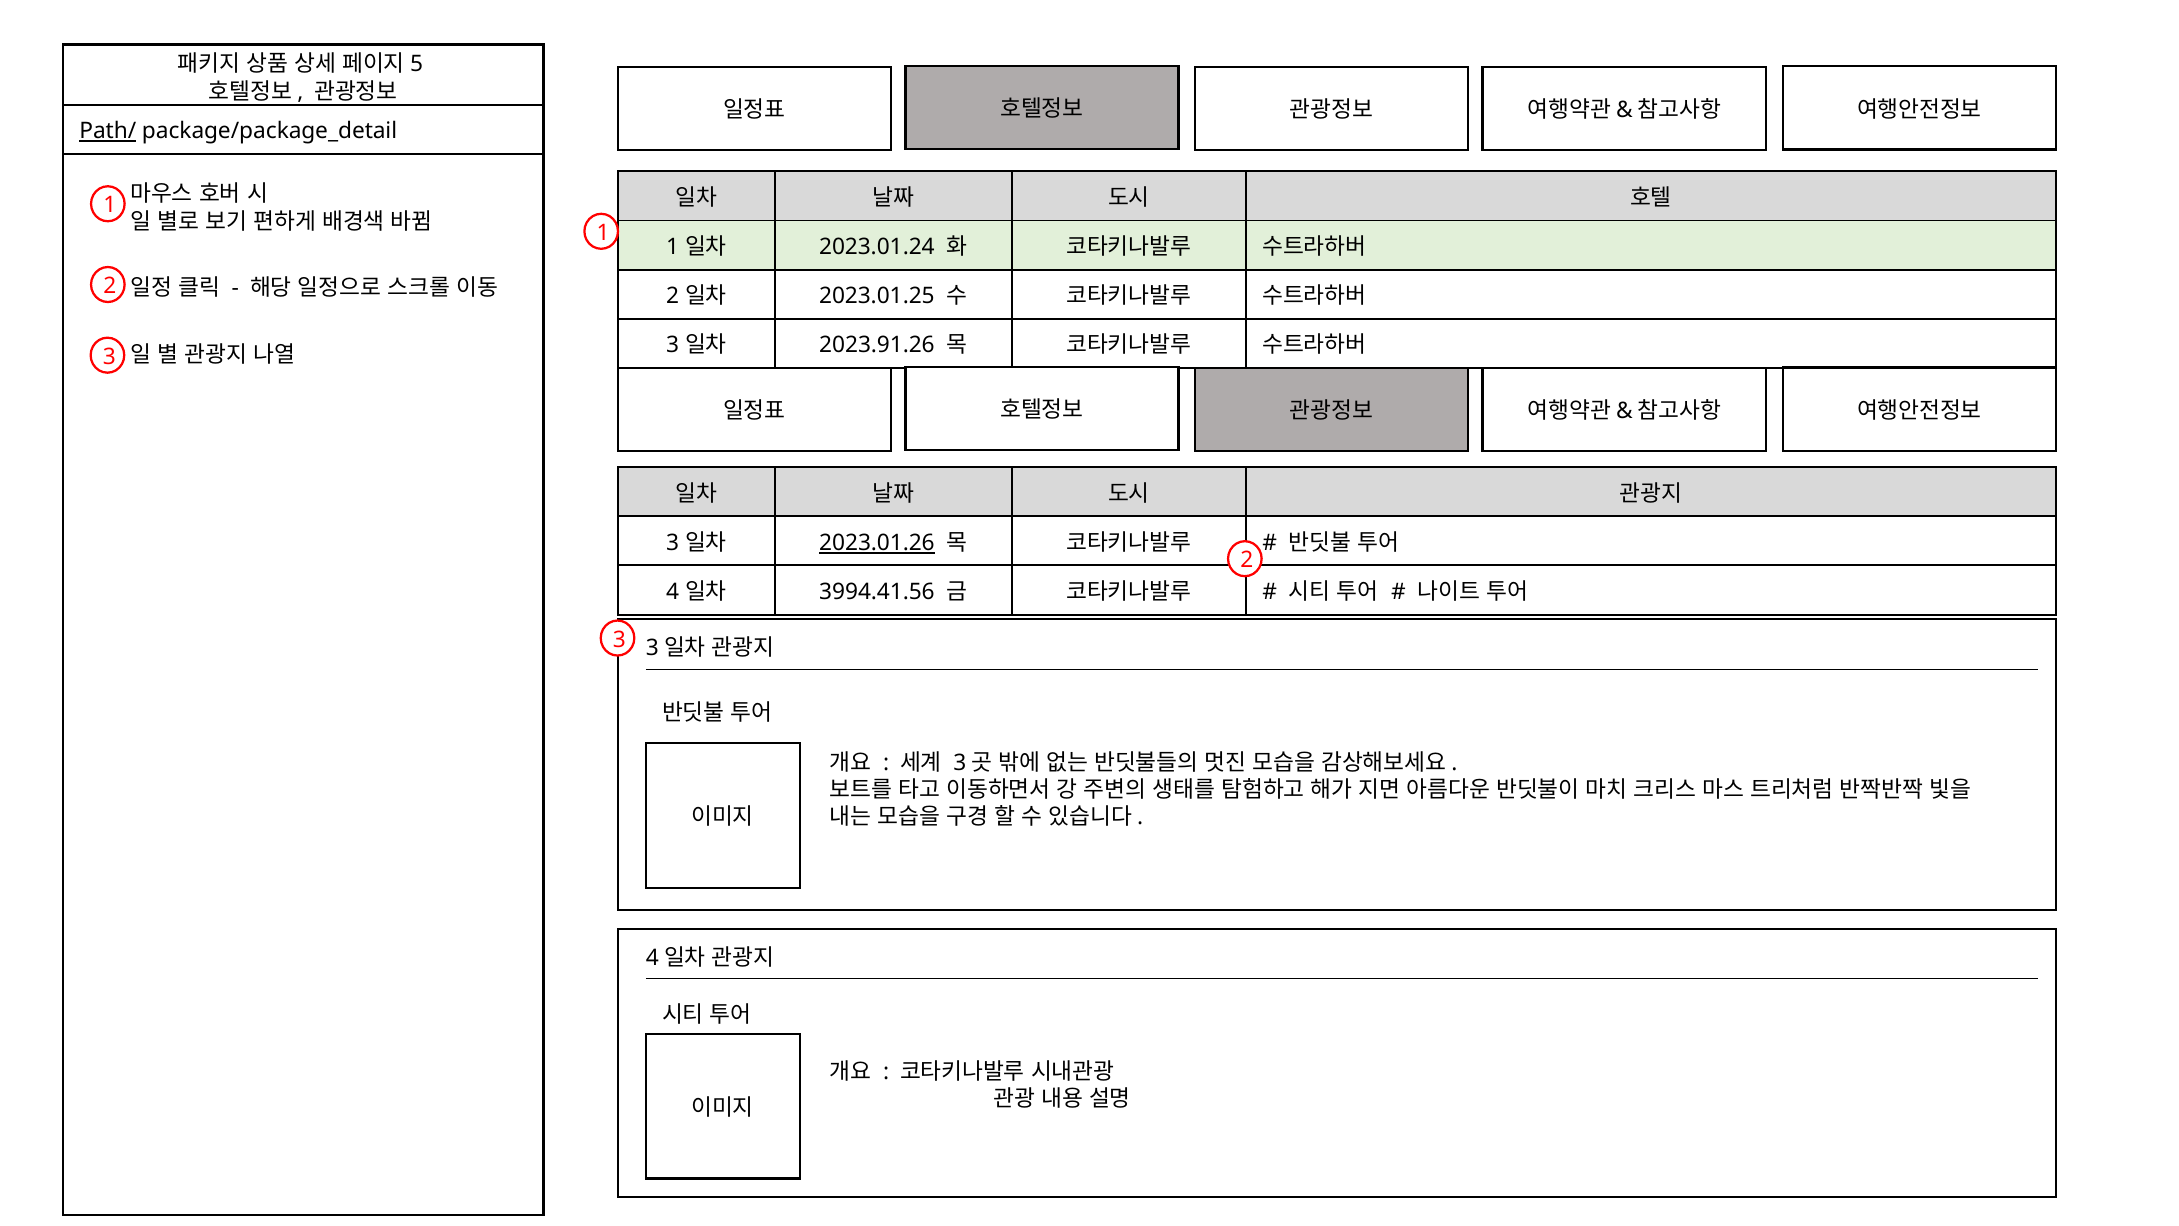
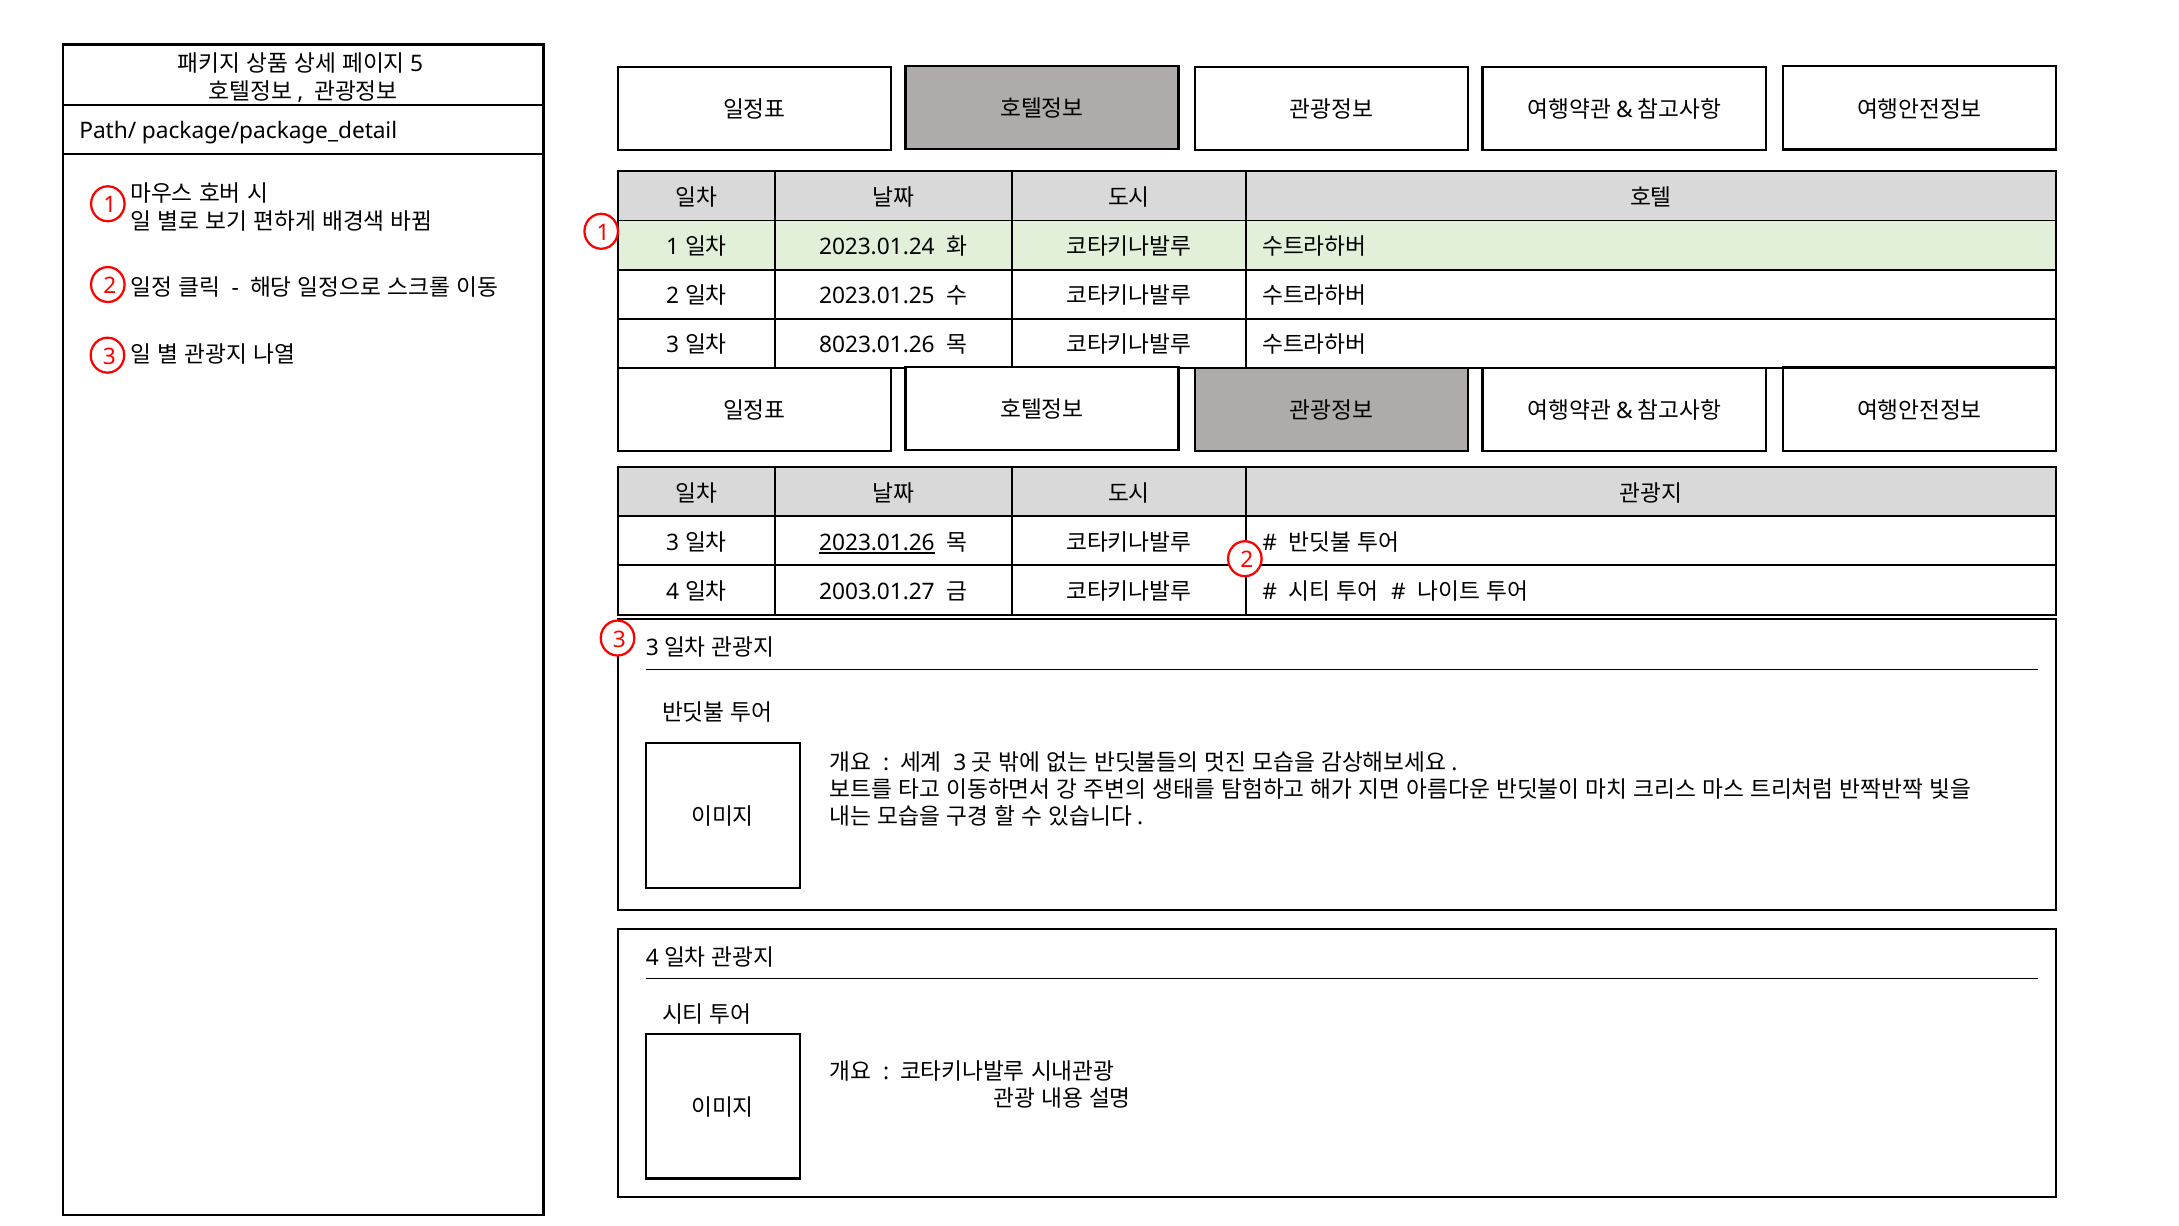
Path/ underline: present -> none
2023.91.26: 2023.91.26 -> 8023.01.26
3994.41.56: 3994.41.56 -> 2003.01.27
